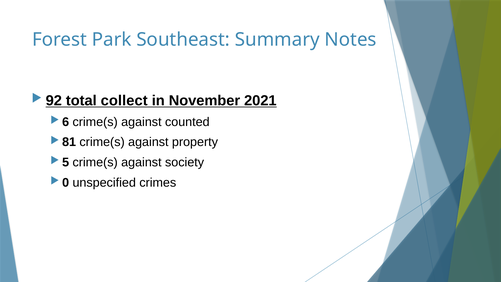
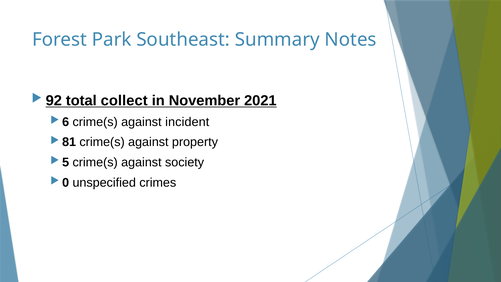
counted: counted -> incident
